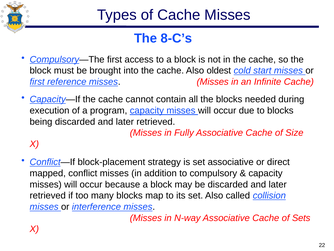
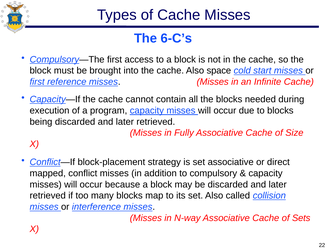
8-C’s: 8-C’s -> 6-C’s
oldest: oldest -> space
